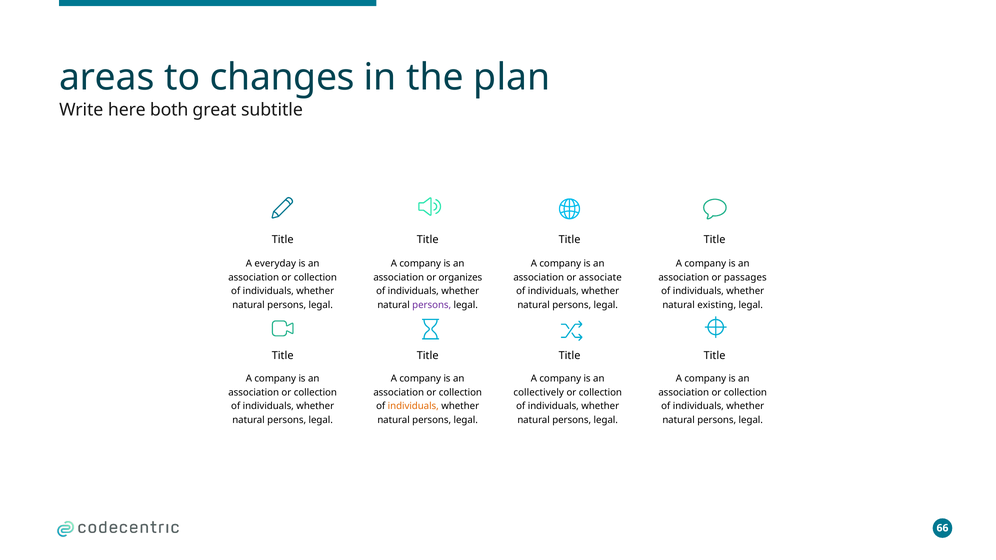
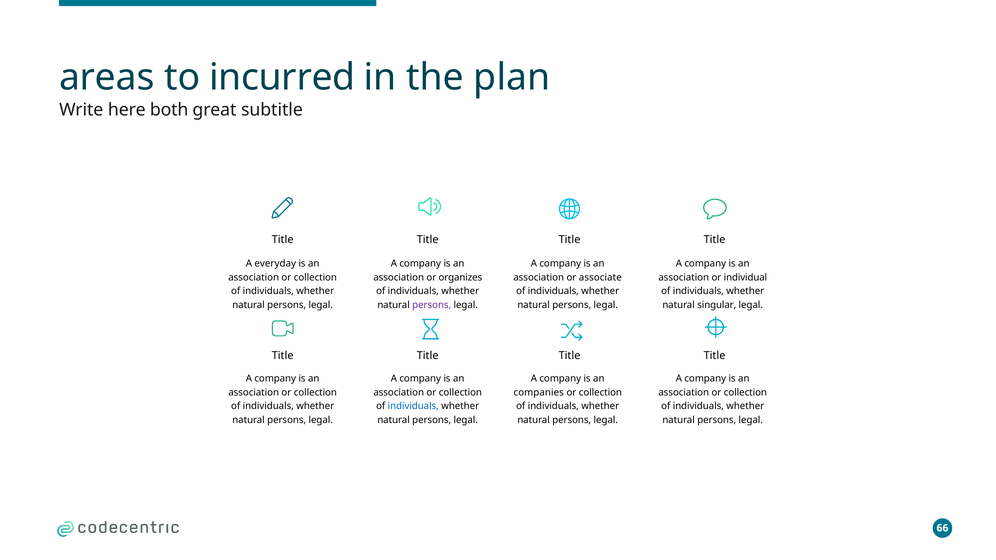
changes: changes -> incurred
passages: passages -> individual
existing: existing -> singular
collectively: collectively -> companies
individuals at (413, 406) colour: orange -> blue
